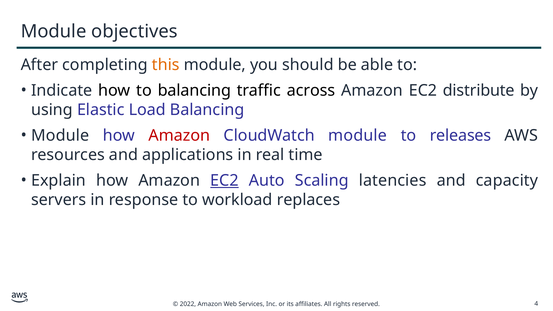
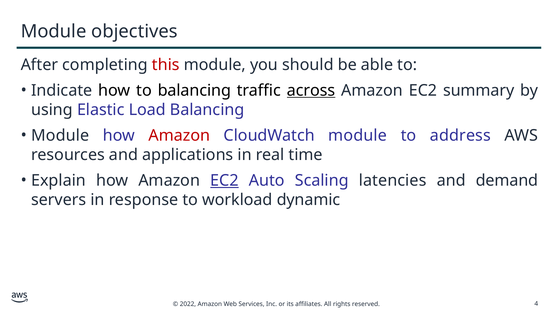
this colour: orange -> red
across underline: none -> present
distribute: distribute -> summary
releases: releases -> address
capacity: capacity -> demand
replaces: replaces -> dynamic
